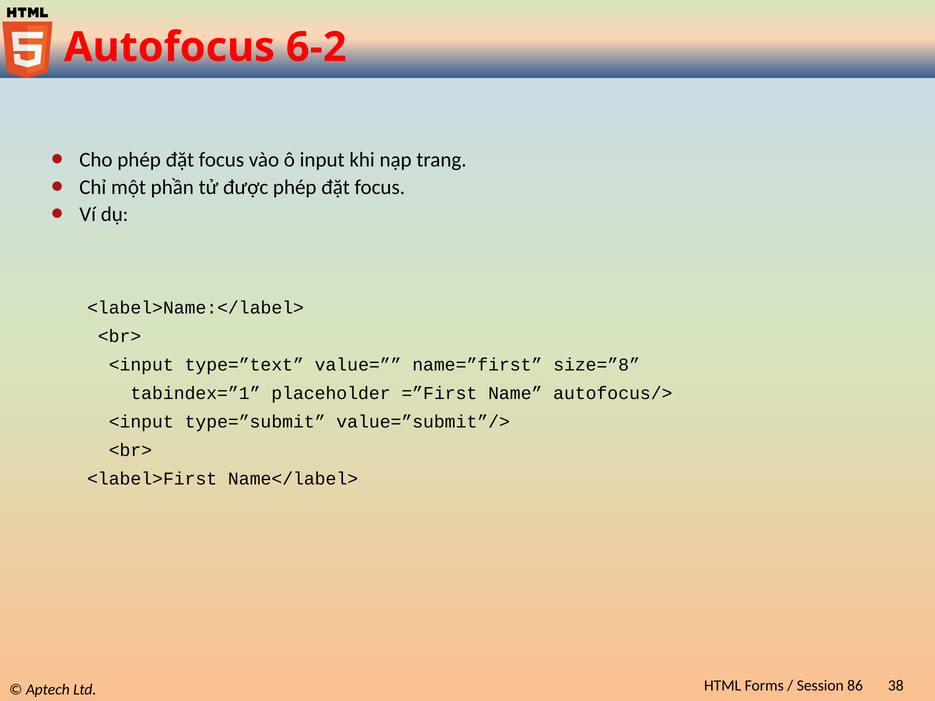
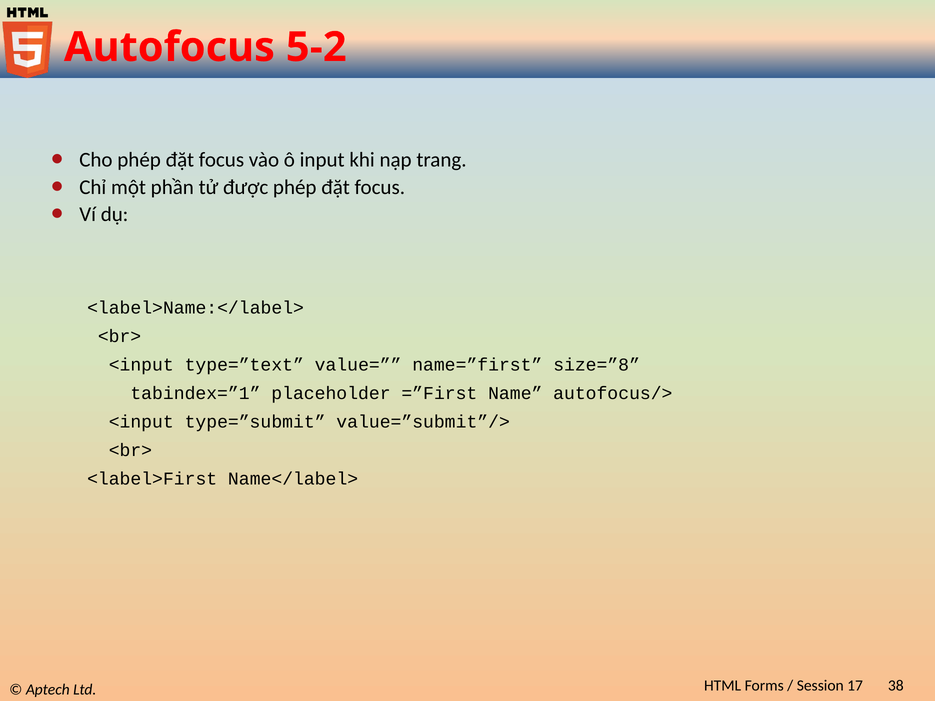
6-2: 6-2 -> 5-2
86: 86 -> 17
